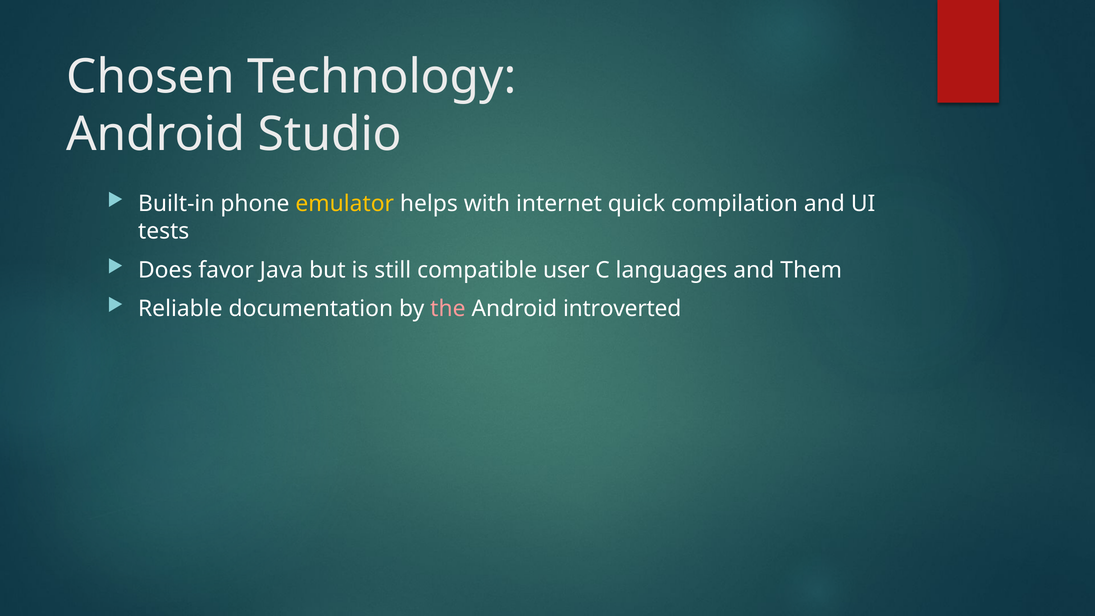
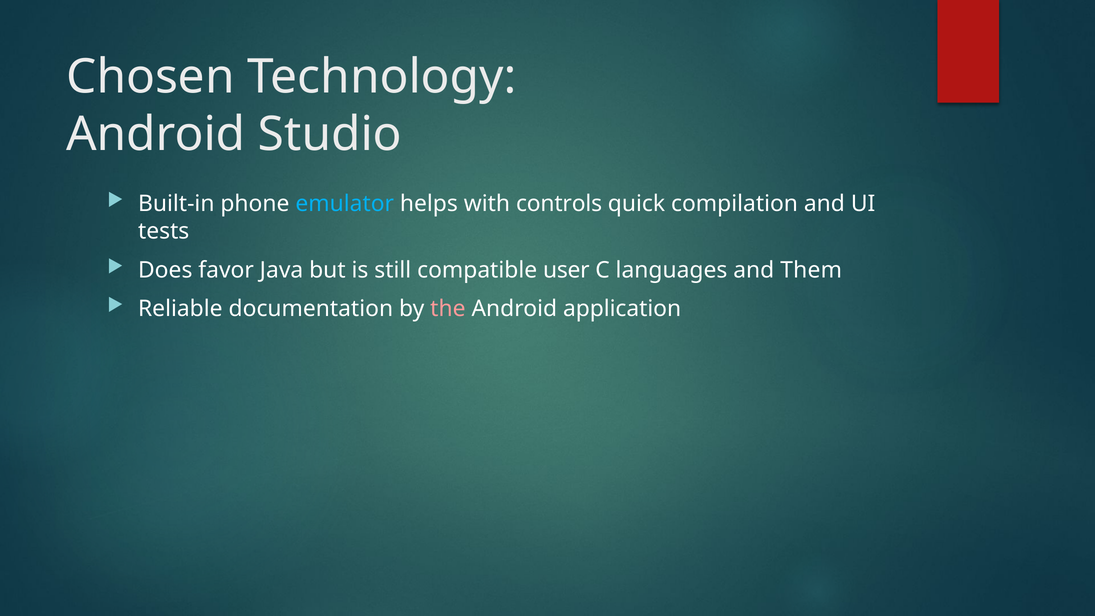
emulator colour: yellow -> light blue
internet: internet -> controls
introverted: introverted -> application
